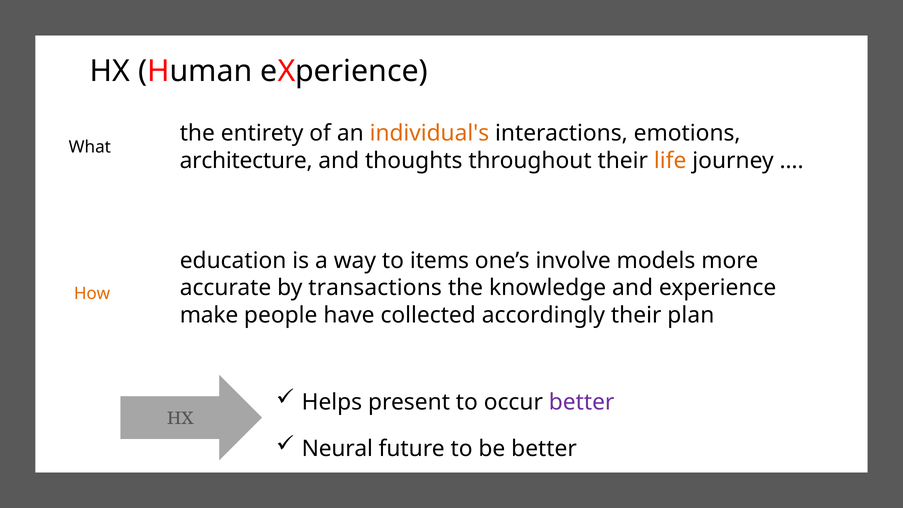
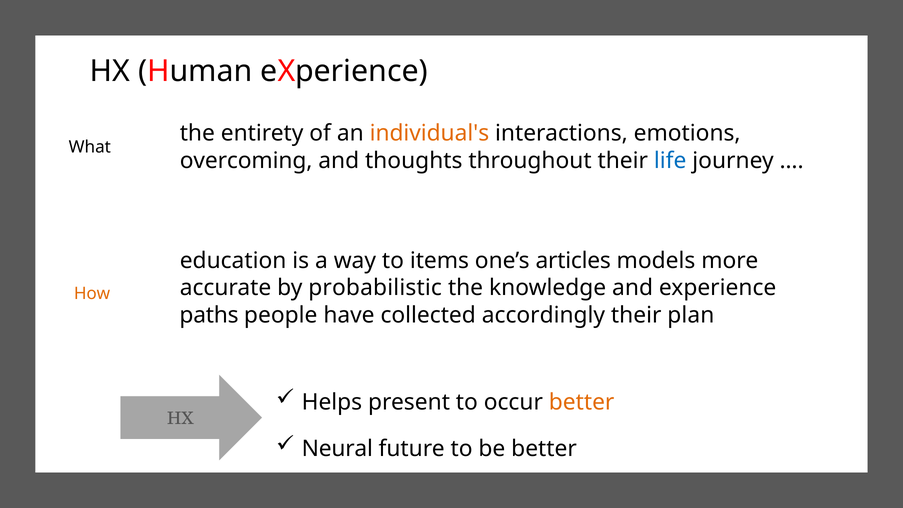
architecture: architecture -> overcoming
life colour: orange -> blue
involve: involve -> articles
transactions: transactions -> probabilistic
make: make -> paths
better at (582, 402) colour: purple -> orange
